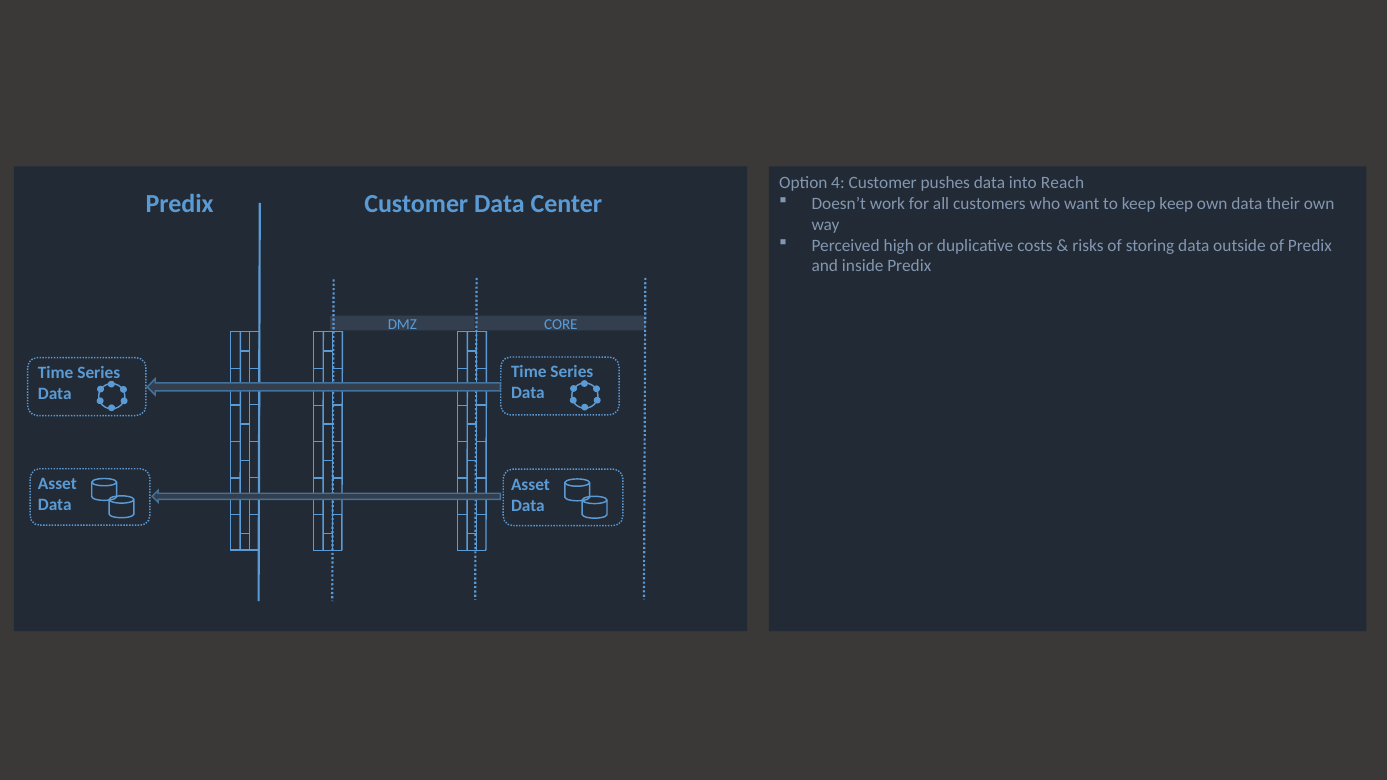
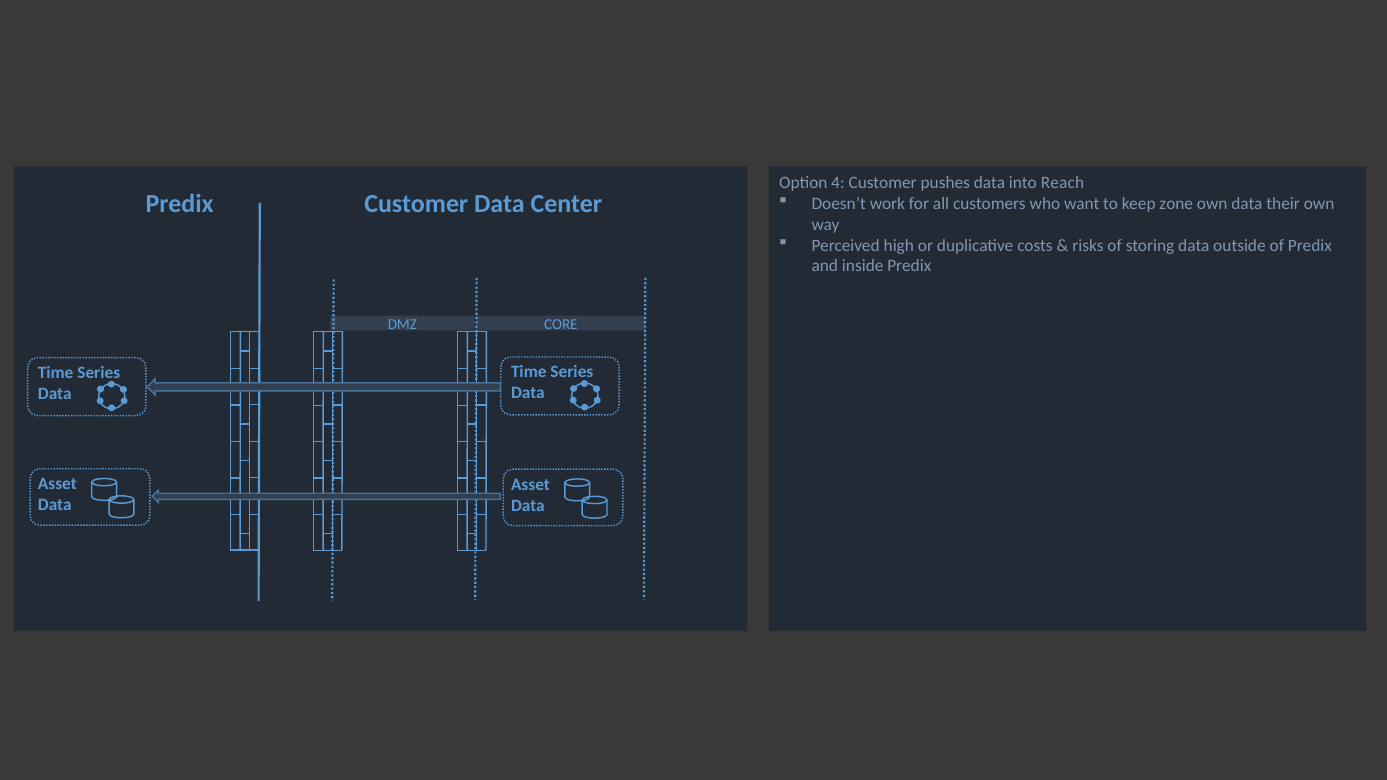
keep keep: keep -> zone
